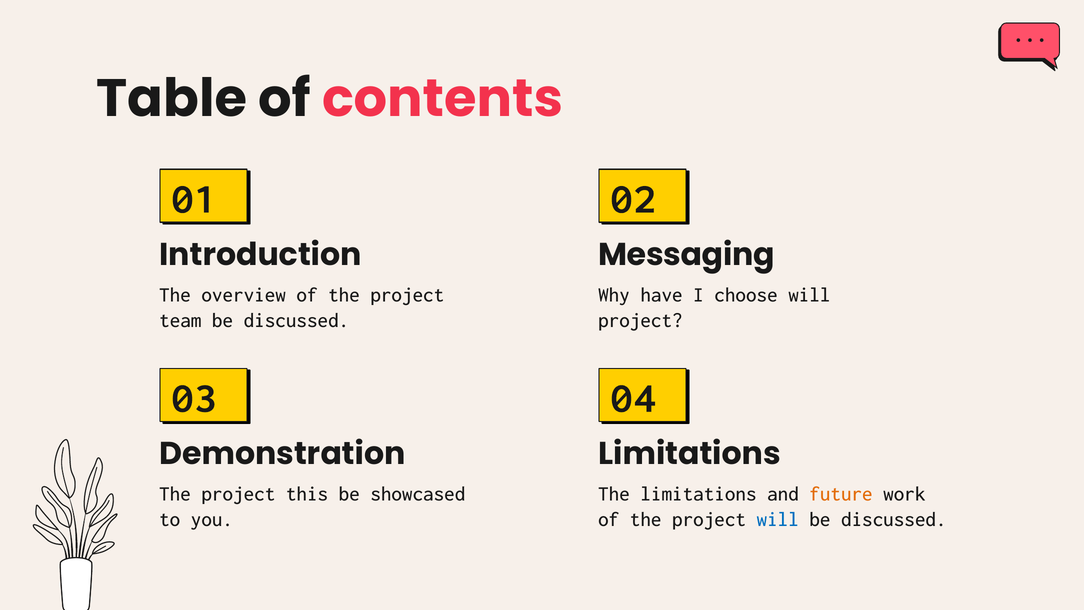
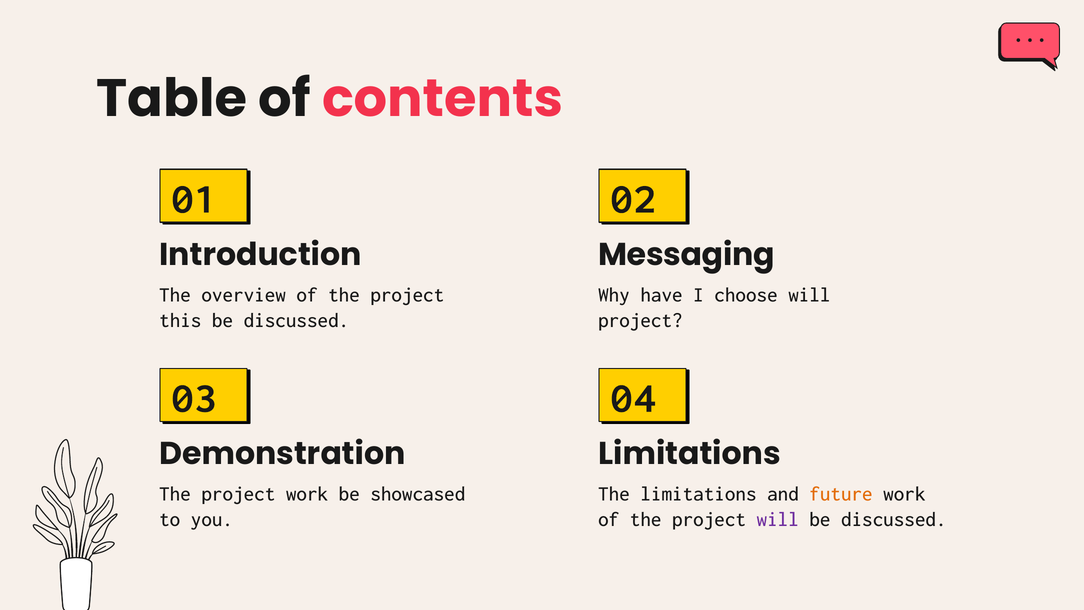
team: team -> this
project this: this -> work
will at (778, 519) colour: blue -> purple
